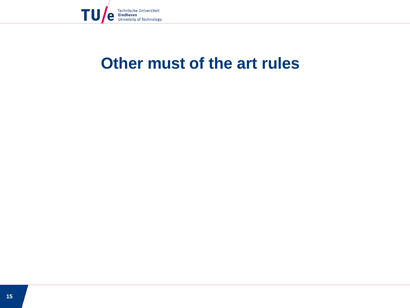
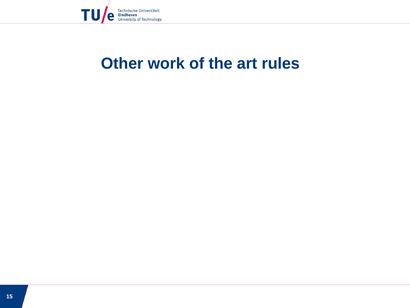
must: must -> work
